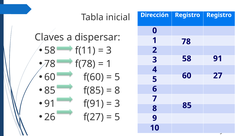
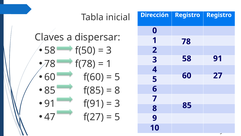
f(11: f(11 -> f(50
26: 26 -> 47
